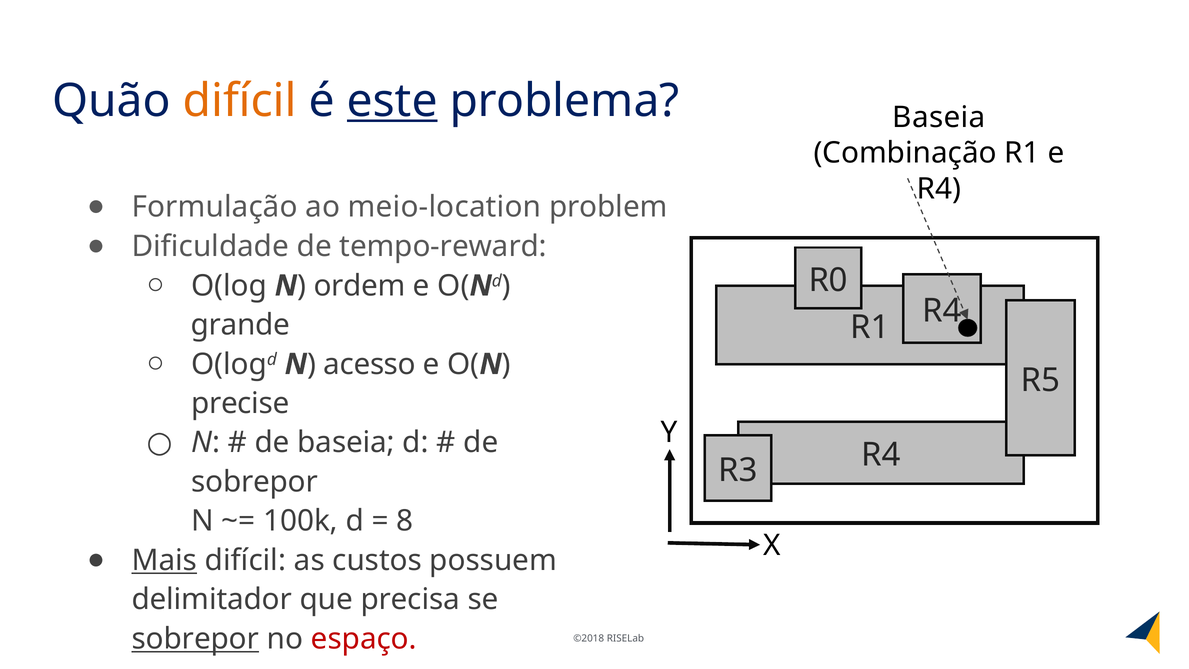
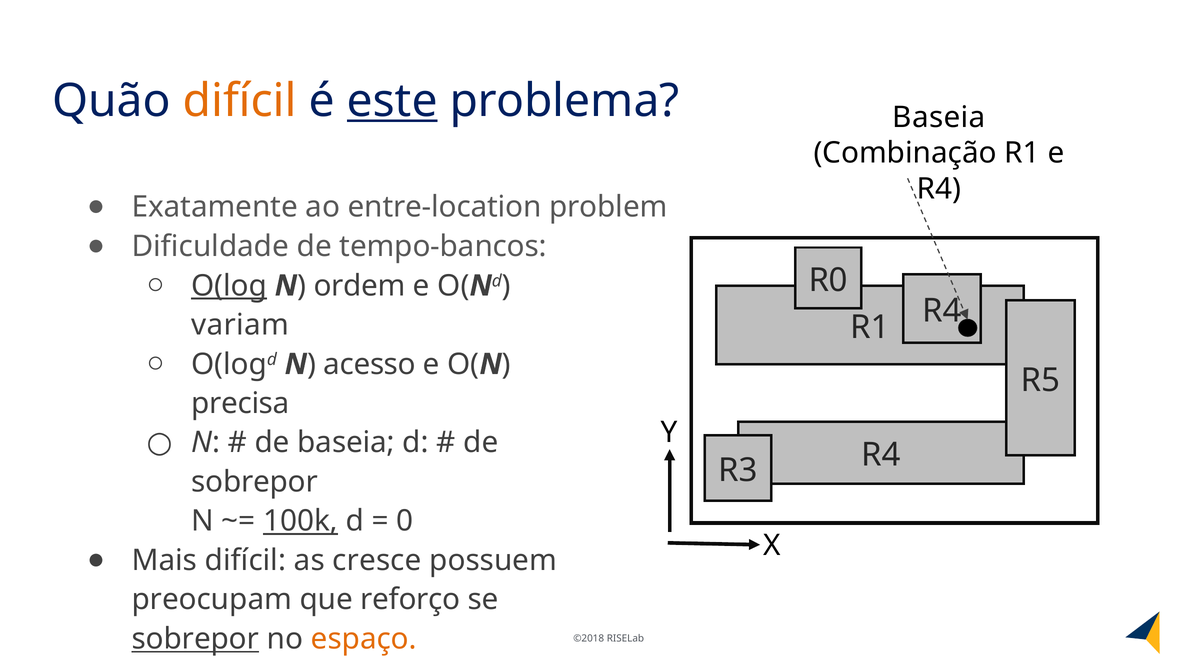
Formulação: Formulação -> Exatamente
meio-location: meio-location -> entre-location
tempo-reward: tempo-reward -> tempo-bancos
O(log underline: none -> present
grande: grande -> variam
precise: precise -> precisa
100k underline: none -> present
8: 8 -> 0
Mais underline: present -> none
custos: custos -> cresce
delimitador: delimitador -> preocupam
precisa: precisa -> reforço
espaço colour: red -> orange
